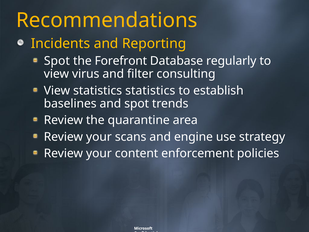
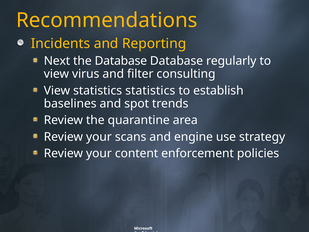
Spot at (57, 61): Spot -> Next
the Forefront: Forefront -> Database
